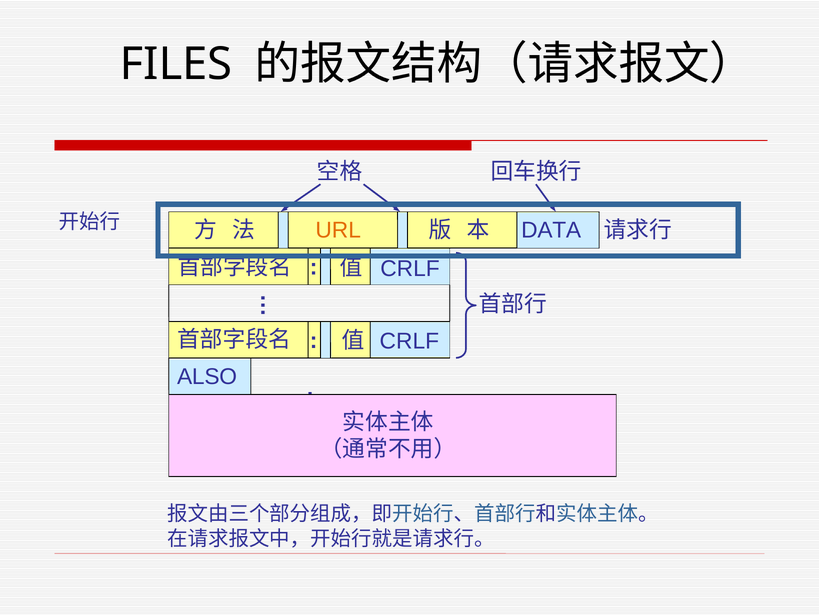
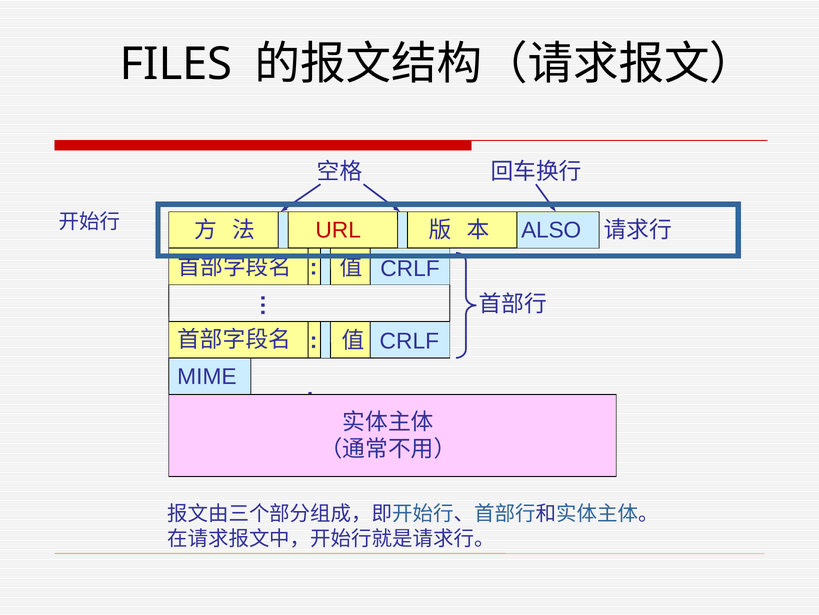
DATA: DATA -> ALSO
URL colour: orange -> red
ALSO: ALSO -> MIME
